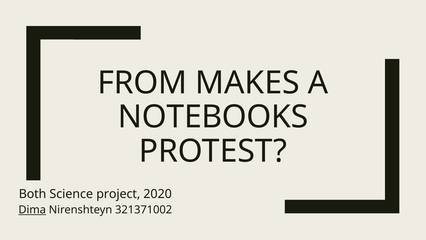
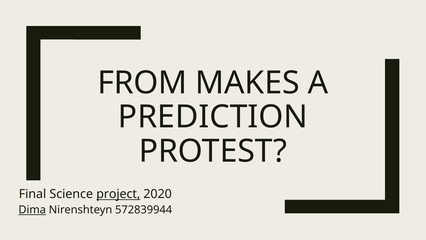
NOTEBOOKS: NOTEBOOKS -> PREDICTION
Both: Both -> Final
project underline: none -> present
321371002: 321371002 -> 572839944
